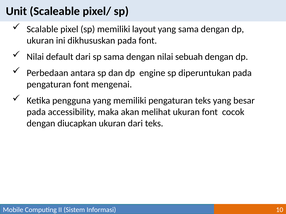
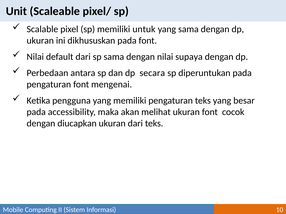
layout: layout -> untuk
sebuah: sebuah -> supaya
engine: engine -> secara
